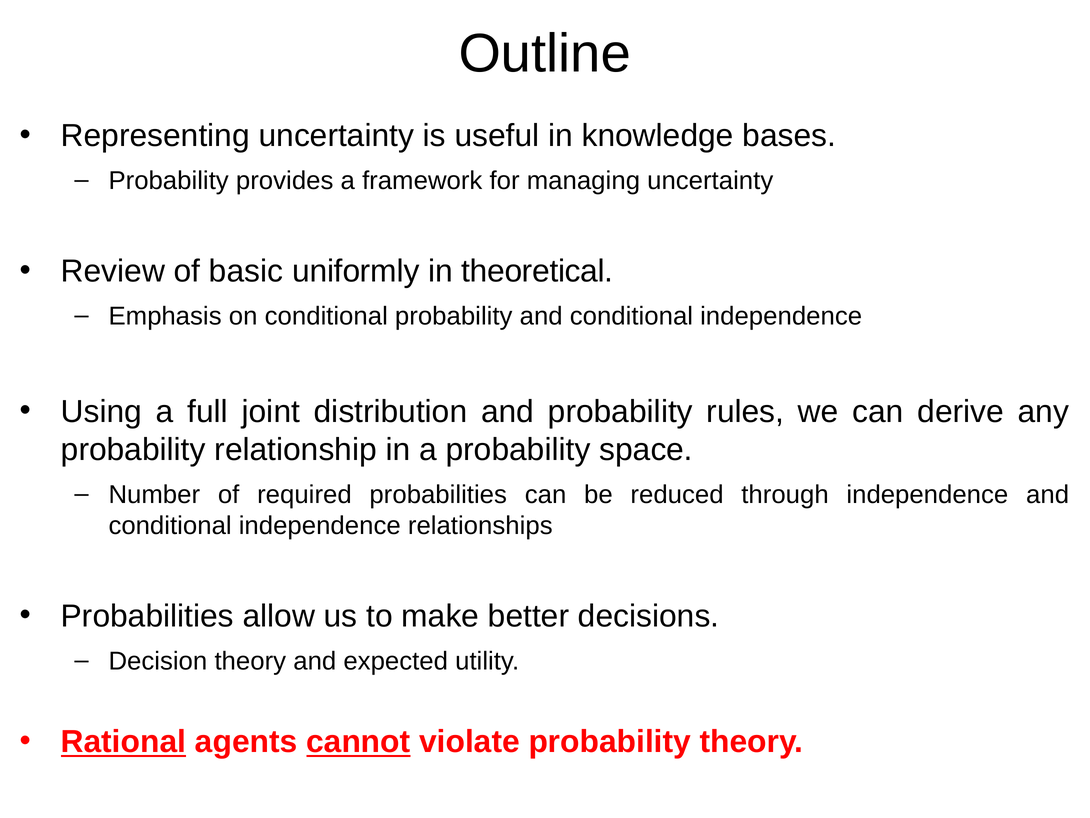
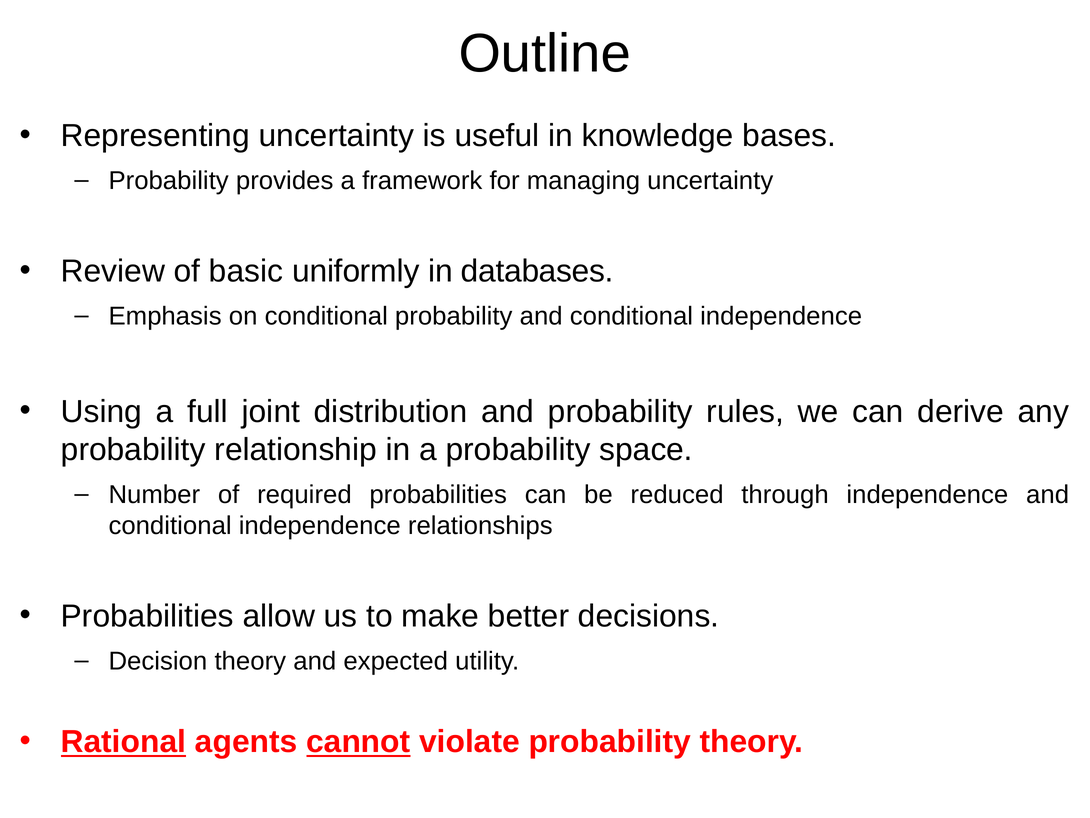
theoretical: theoretical -> databases
